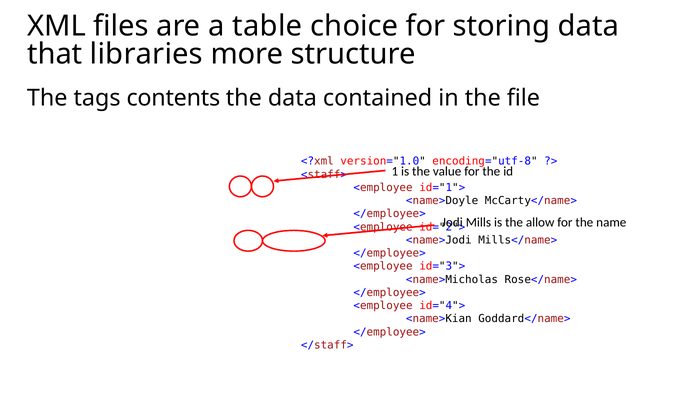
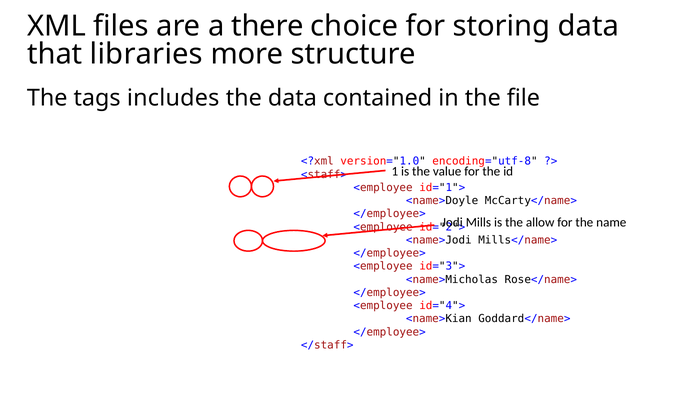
table: table -> there
contents: contents -> includes
